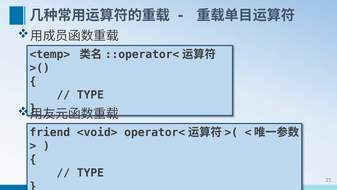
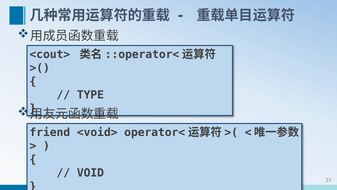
<temp>: <temp> -> <cout>
TYPE at (90, 173): TYPE -> VOID
